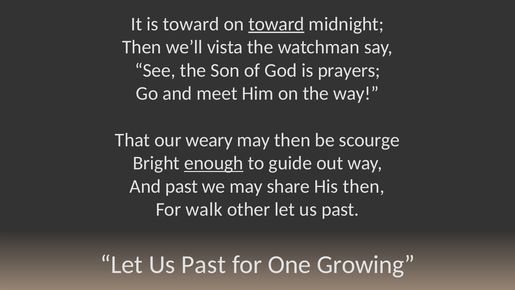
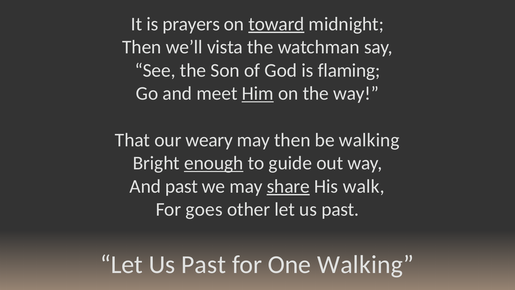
is toward: toward -> prayers
prayers: prayers -> flaming
Him underline: none -> present
be scourge: scourge -> walking
share underline: none -> present
His then: then -> walk
walk: walk -> goes
One Growing: Growing -> Walking
